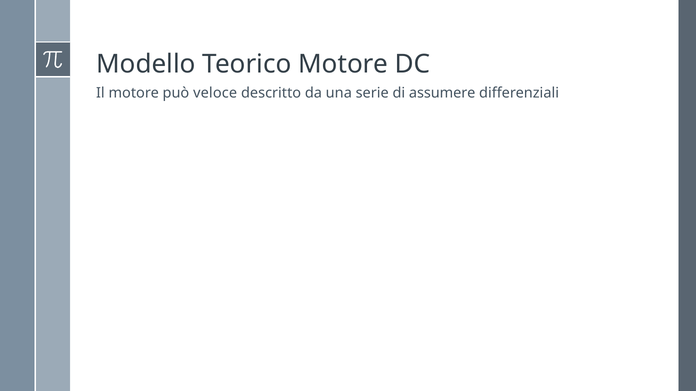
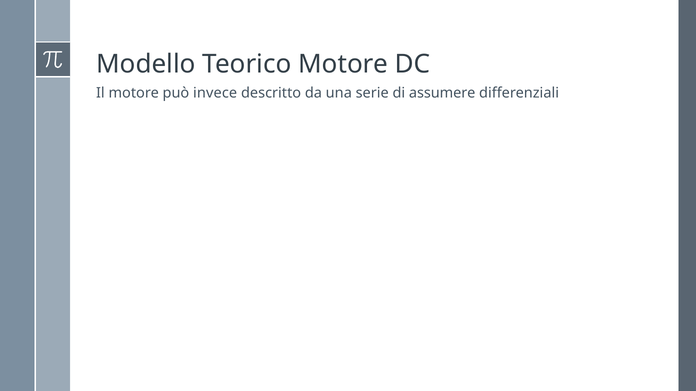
veloce: veloce -> invece
